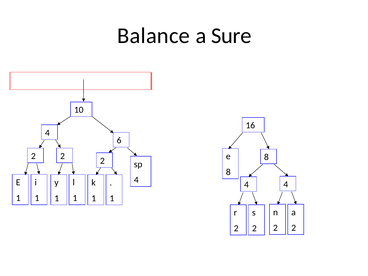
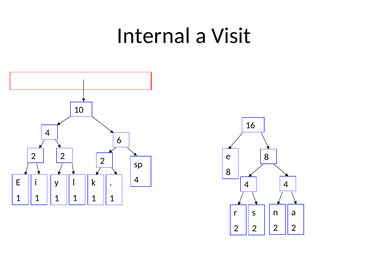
Balance: Balance -> Internal
Sure: Sure -> Visit
